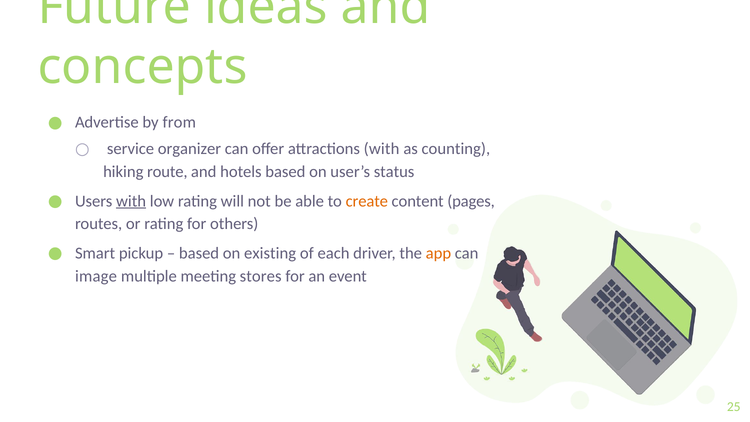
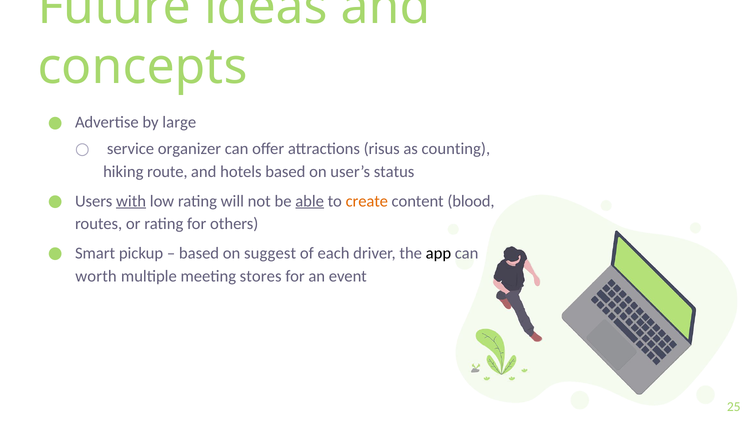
from: from -> large
attractions with: with -> risus
able underline: none -> present
pages: pages -> blood
existing: existing -> suggest
app colour: orange -> black
image: image -> worth
